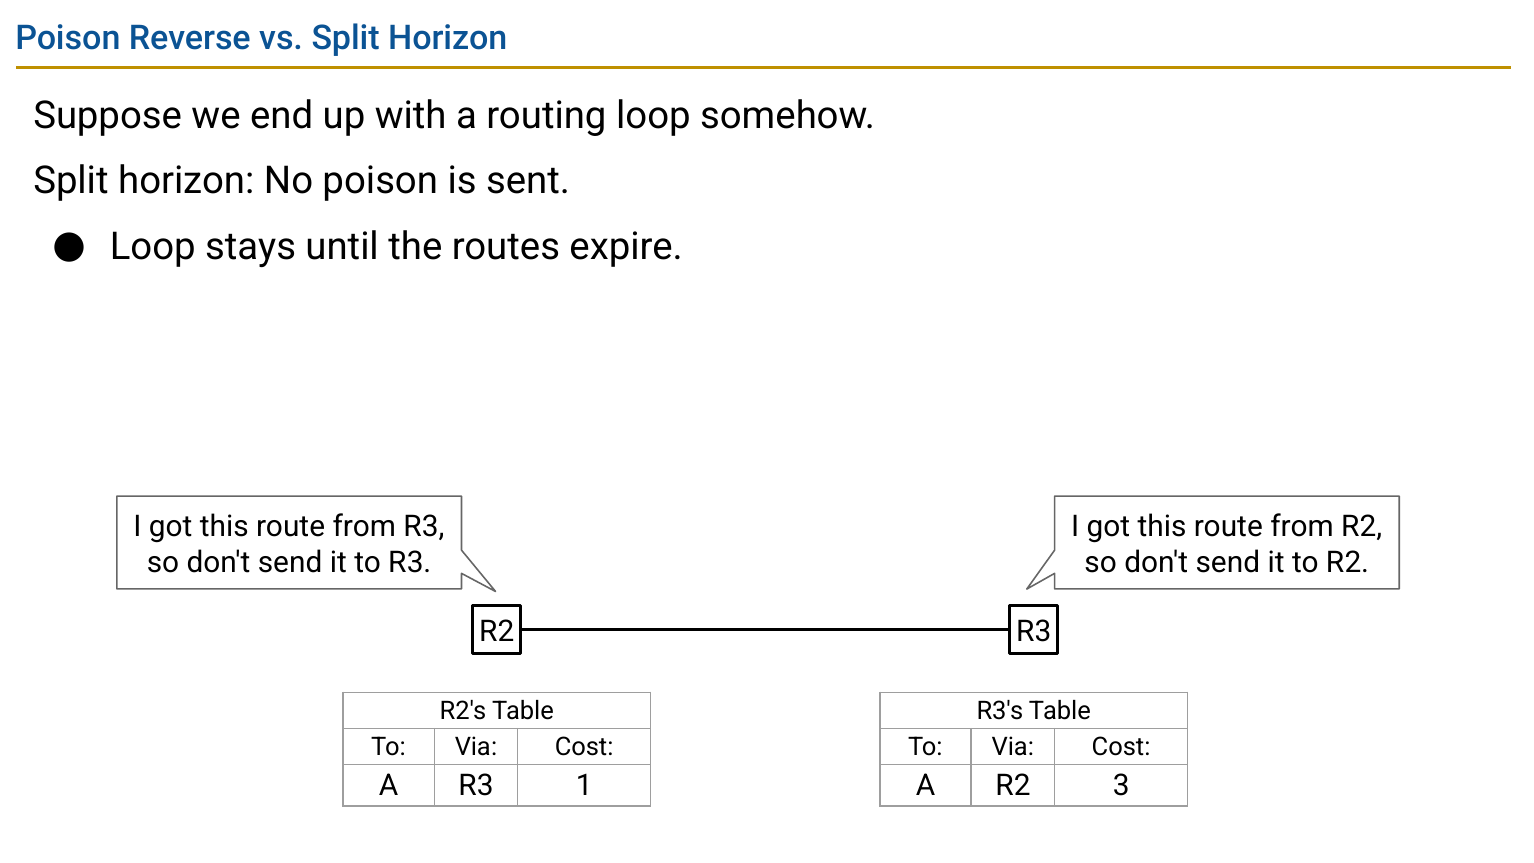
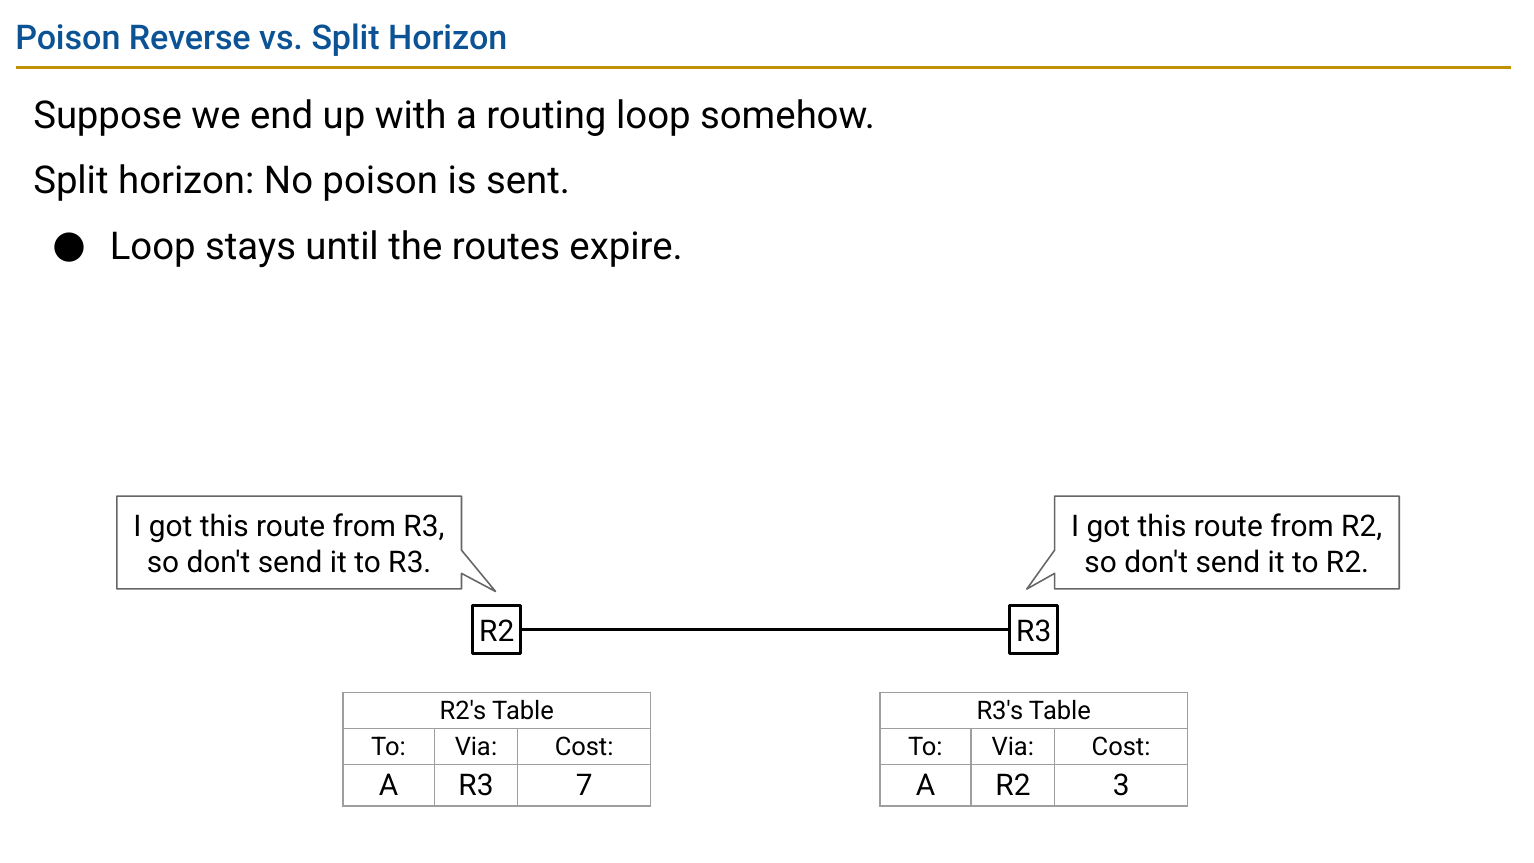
1: 1 -> 7
